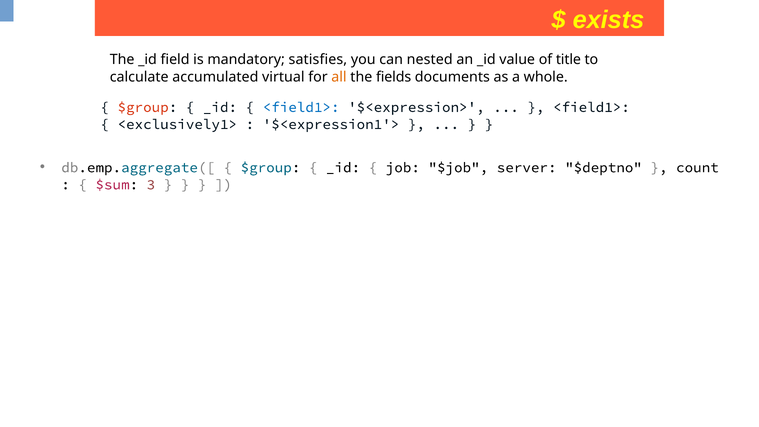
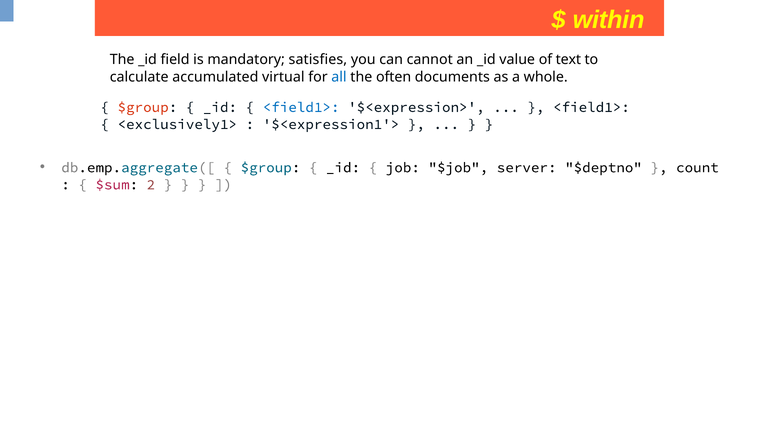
exists: exists -> within
nested: nested -> cannot
title: title -> text
all colour: orange -> blue
fields: fields -> often
3: 3 -> 2
